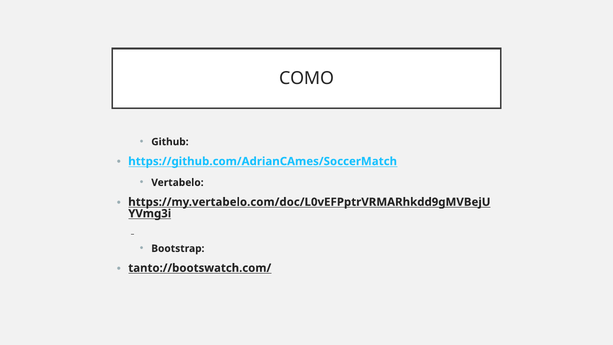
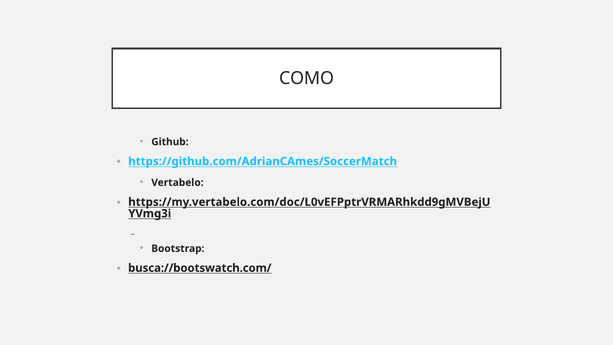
tanto://bootswatch.com/: tanto://bootswatch.com/ -> busca://bootswatch.com/
